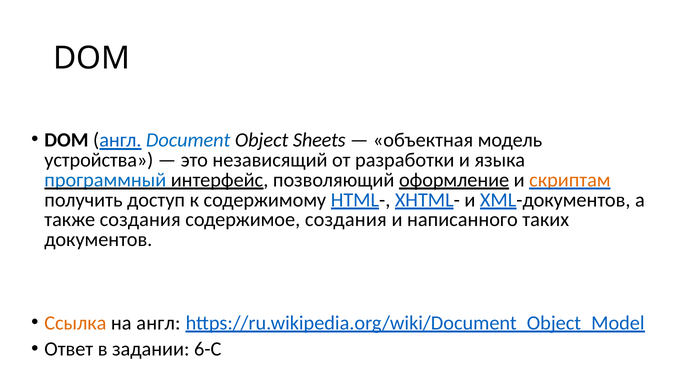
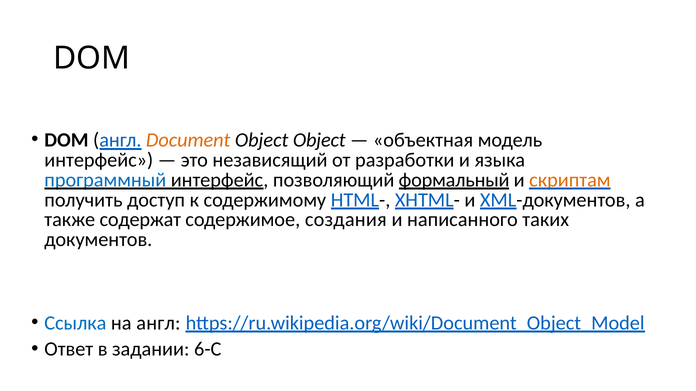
Document colour: blue -> orange
Object Sheets: Sheets -> Object
устройства at (99, 160): устройства -> интерфейс
оформление: оформление -> формальный
также создания: создания -> содержат
Ссылка colour: orange -> blue
